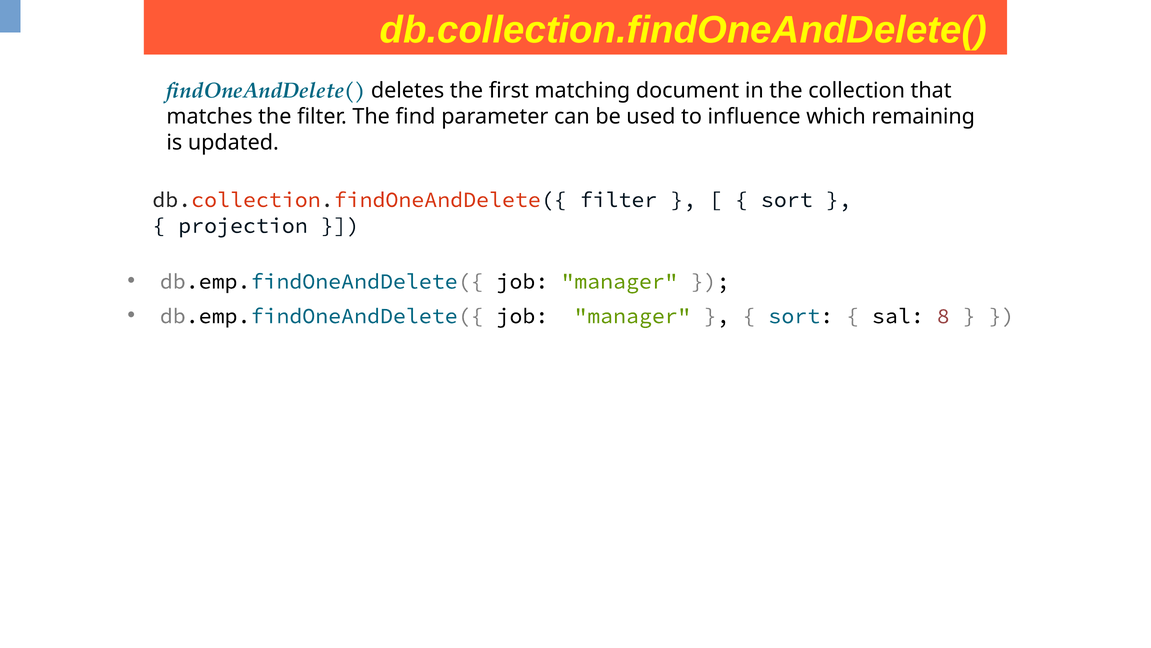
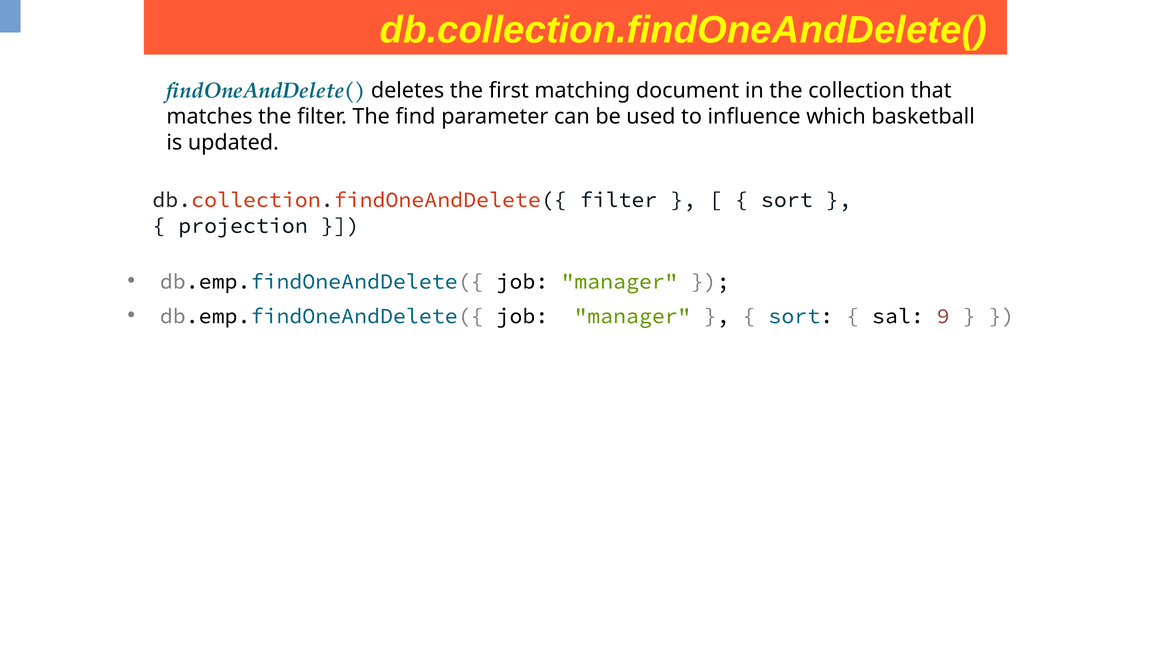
remaining: remaining -> basketball
8: 8 -> 9
